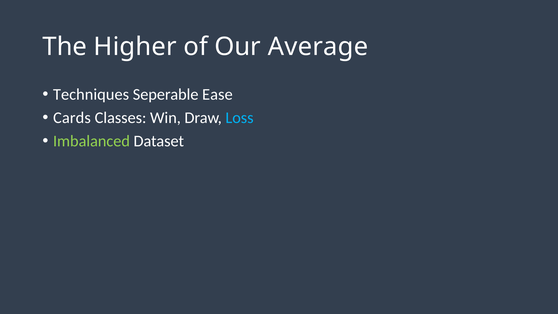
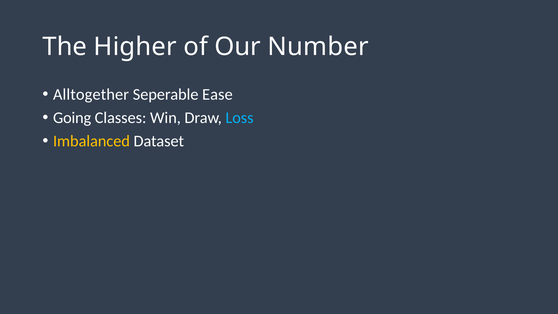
Average: Average -> Number
Techniques: Techniques -> Alltogether
Cards: Cards -> Going
Imbalanced colour: light green -> yellow
